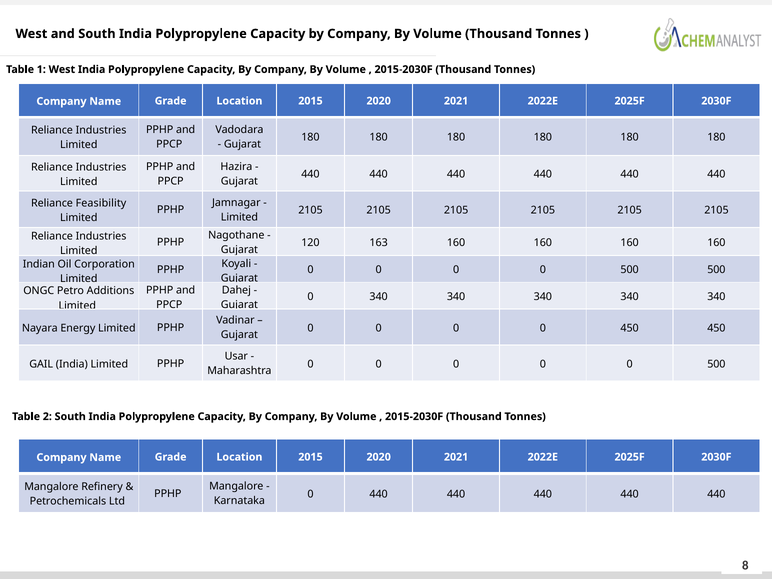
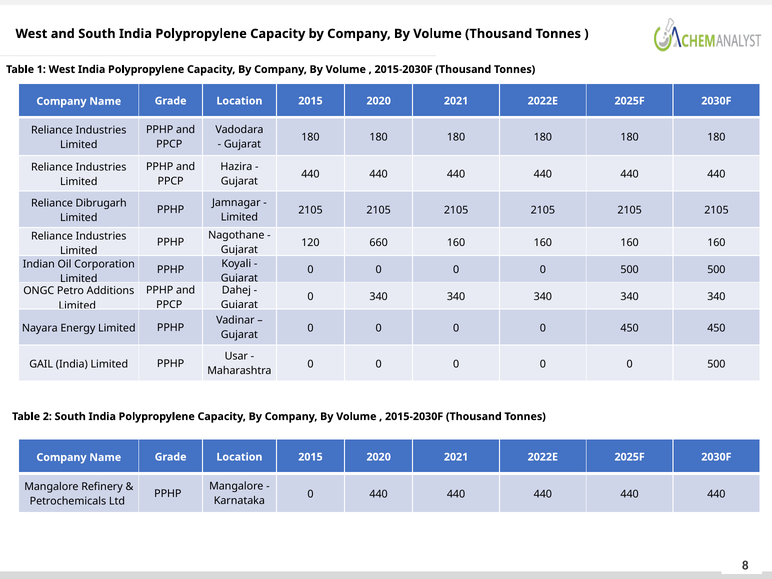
Feasibility: Feasibility -> Dibrugarh
163: 163 -> 660
